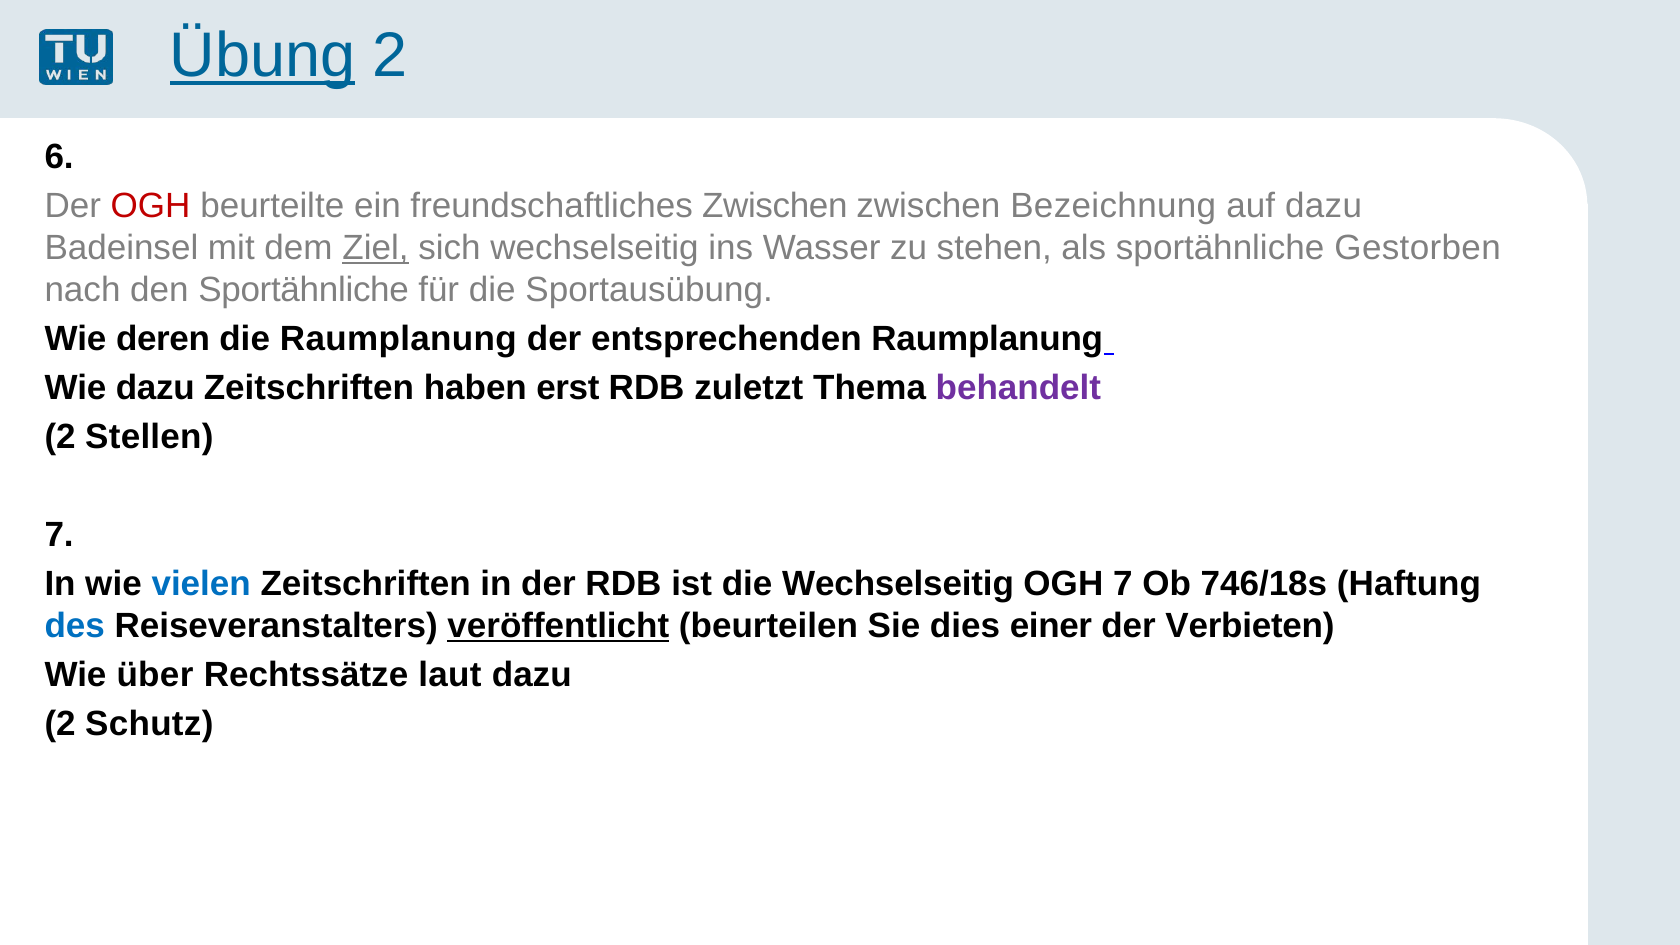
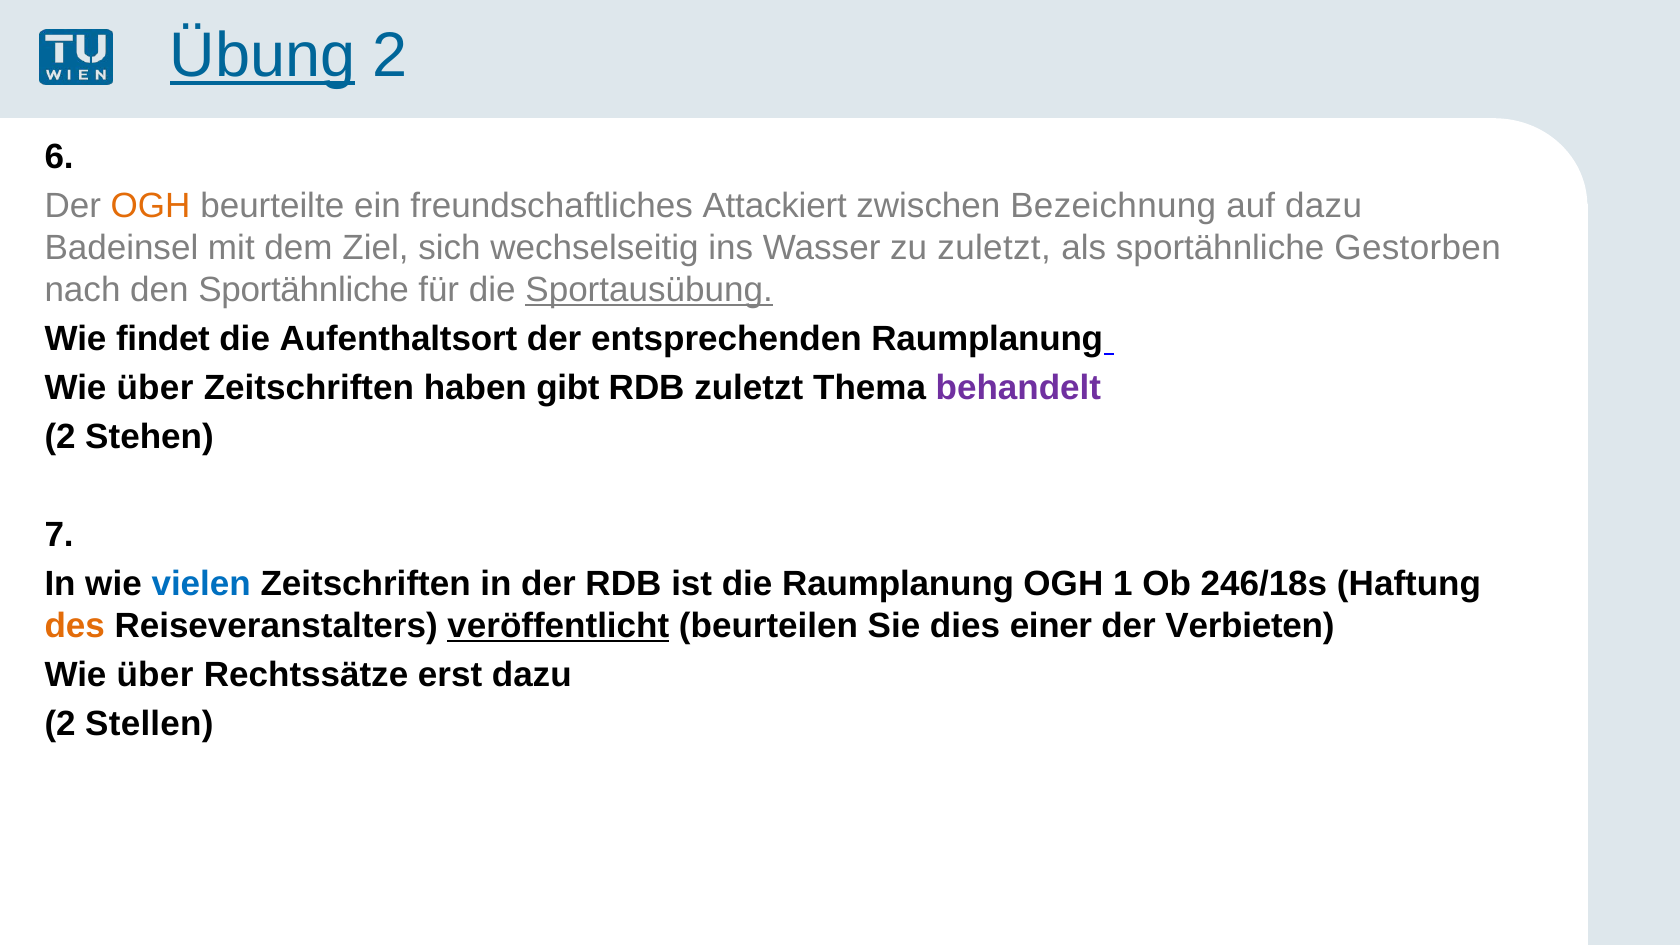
OGH at (151, 206) colour: red -> orange
freundschaftliches Zwischen: Zwischen -> Attackiert
Ziel underline: present -> none
zu stehen: stehen -> zuletzt
Sportausübung underline: none -> present
deren: deren -> findet
die Raumplanung: Raumplanung -> Aufenthaltsort
dazu at (155, 388): dazu -> über
erst: erst -> gibt
Stellen: Stellen -> Stehen
die Wechselseitig: Wechselseitig -> Raumplanung
OGH 7: 7 -> 1
746/18s: 746/18s -> 246/18s
des colour: blue -> orange
laut: laut -> erst
Schutz: Schutz -> Stellen
